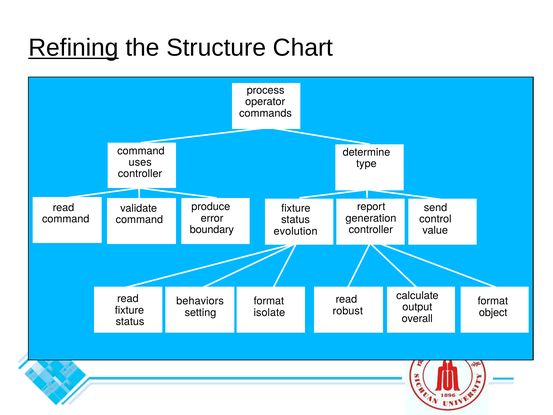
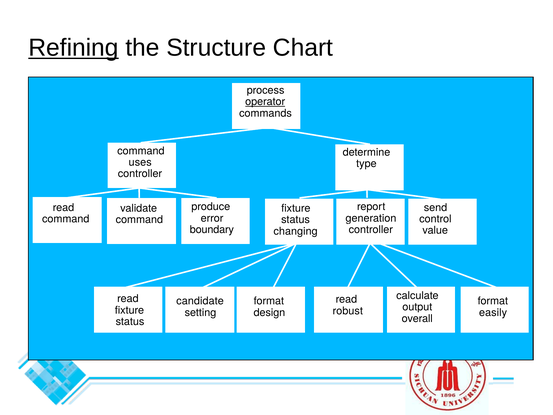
operator underline: none -> present
evolution: evolution -> changing
behaviors: behaviors -> candidate
isolate: isolate -> design
object: object -> easily
